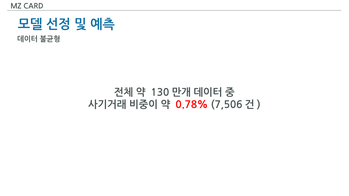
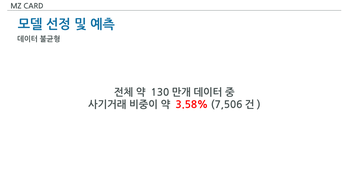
0.78%: 0.78% -> 3.58%
